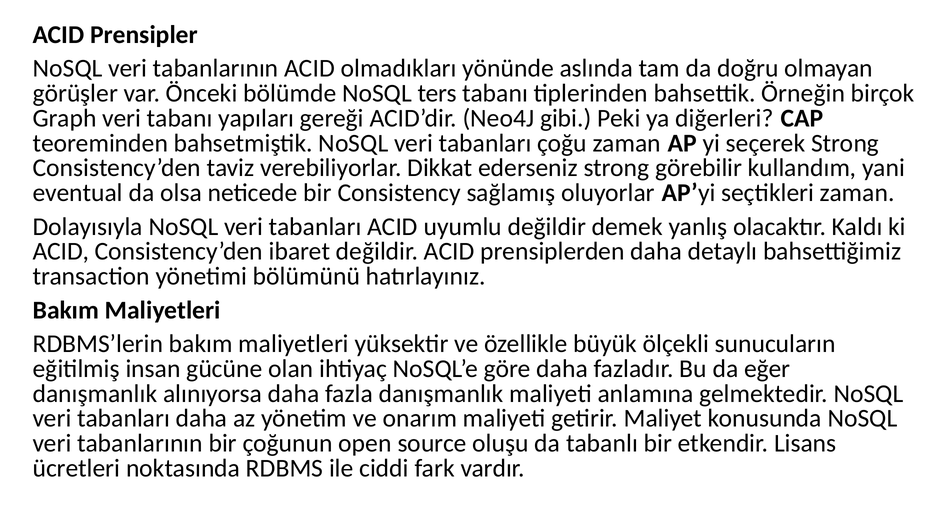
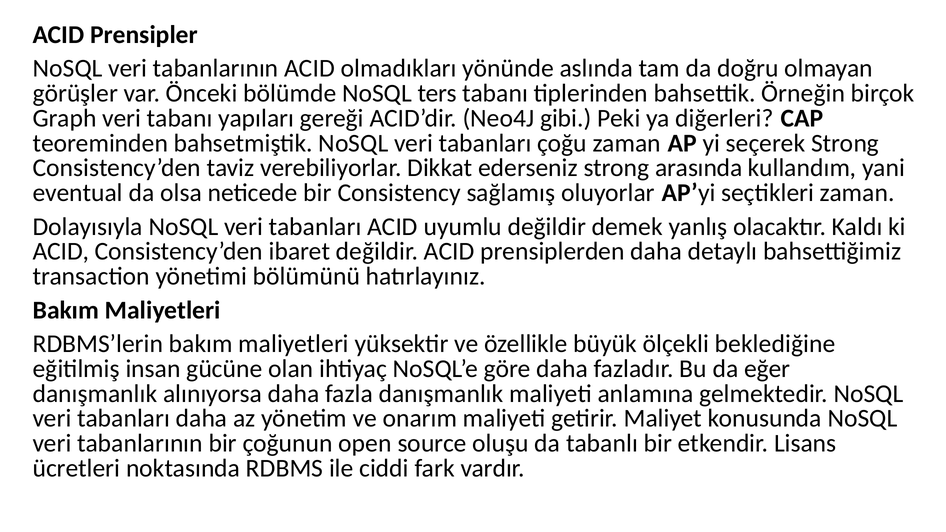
görebilir: görebilir -> arasında
sunucuların: sunucuların -> beklediğine
